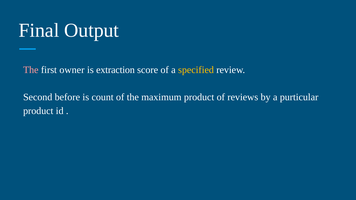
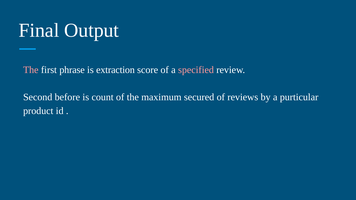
owner: owner -> phrase
specified colour: yellow -> pink
maximum product: product -> secured
